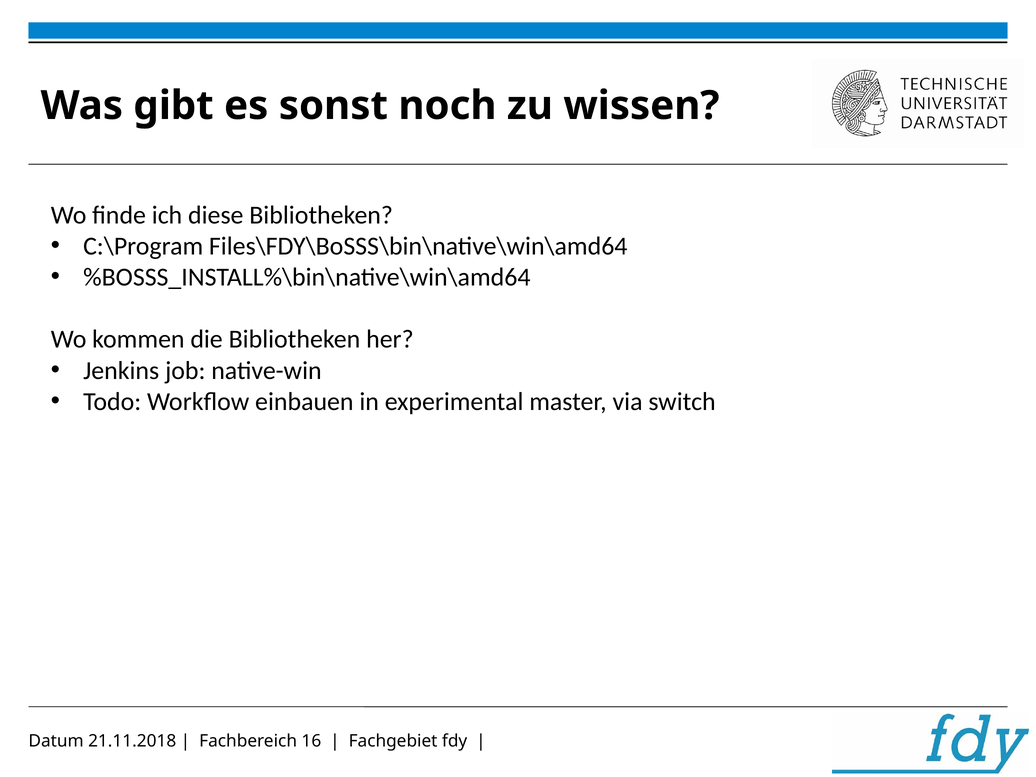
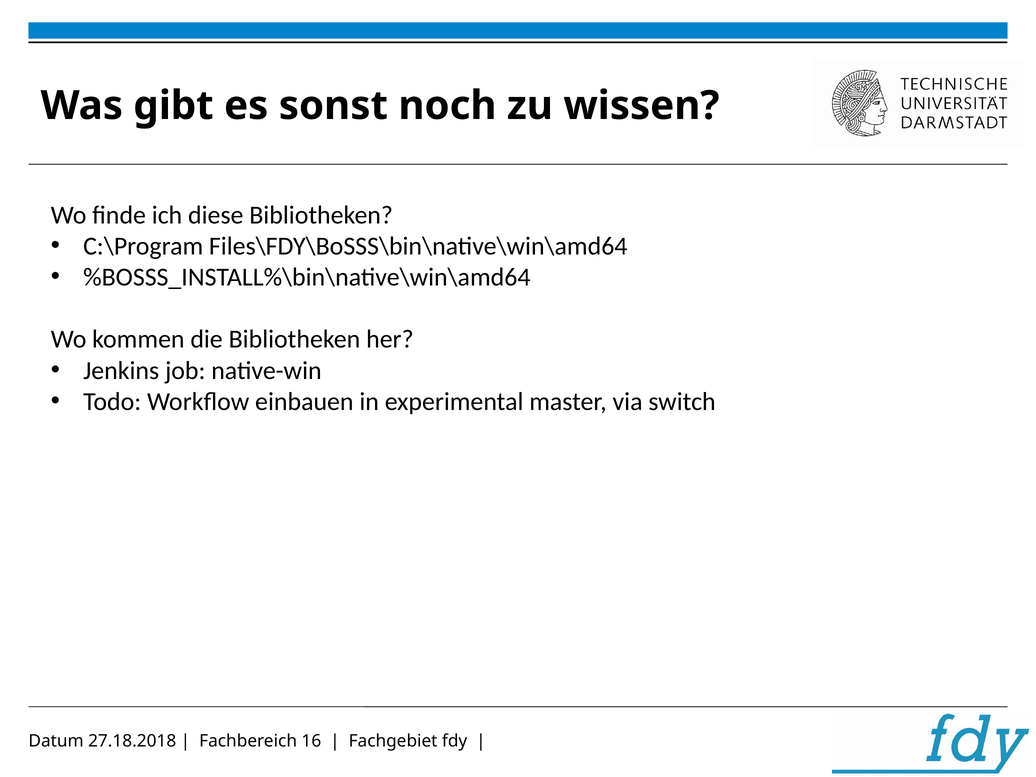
21.11.2018: 21.11.2018 -> 27.18.2018
